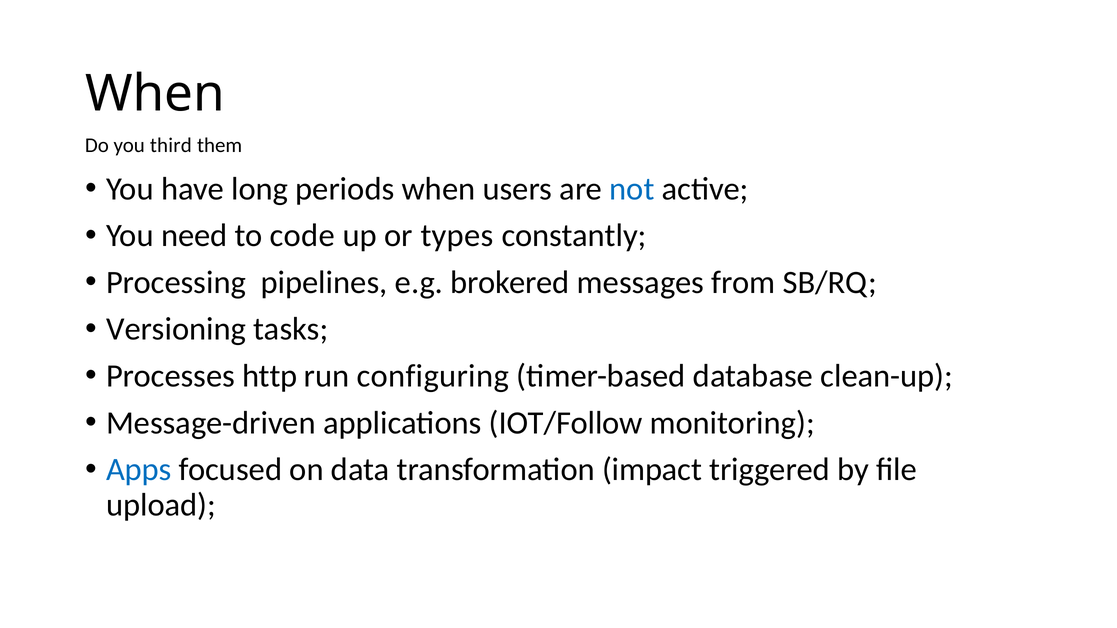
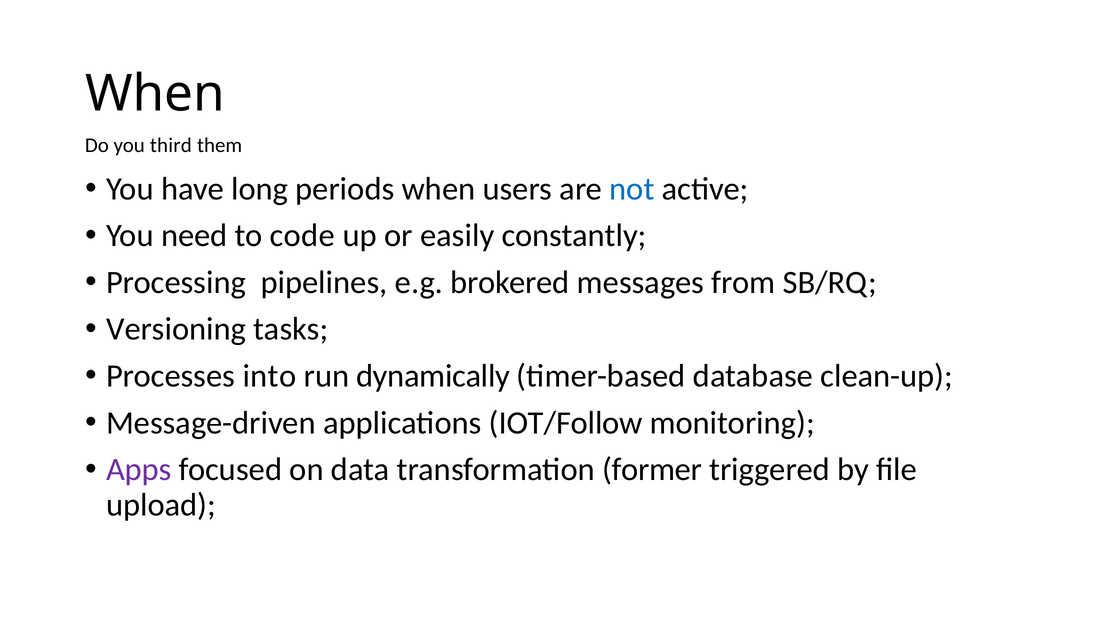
types: types -> easily
http: http -> into
configuring: configuring -> dynamically
Apps colour: blue -> purple
impact: impact -> former
